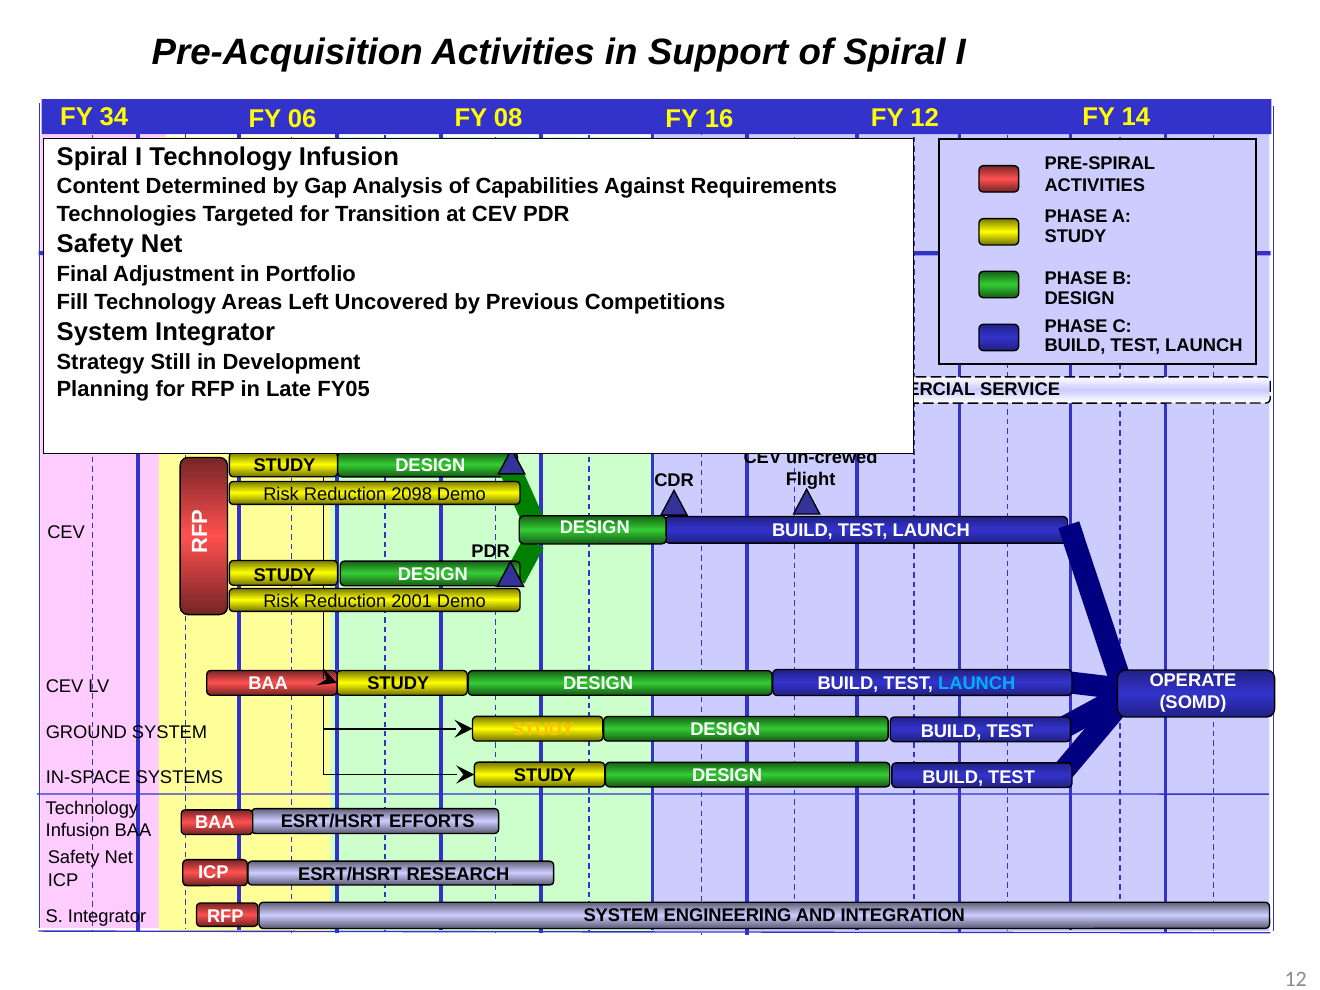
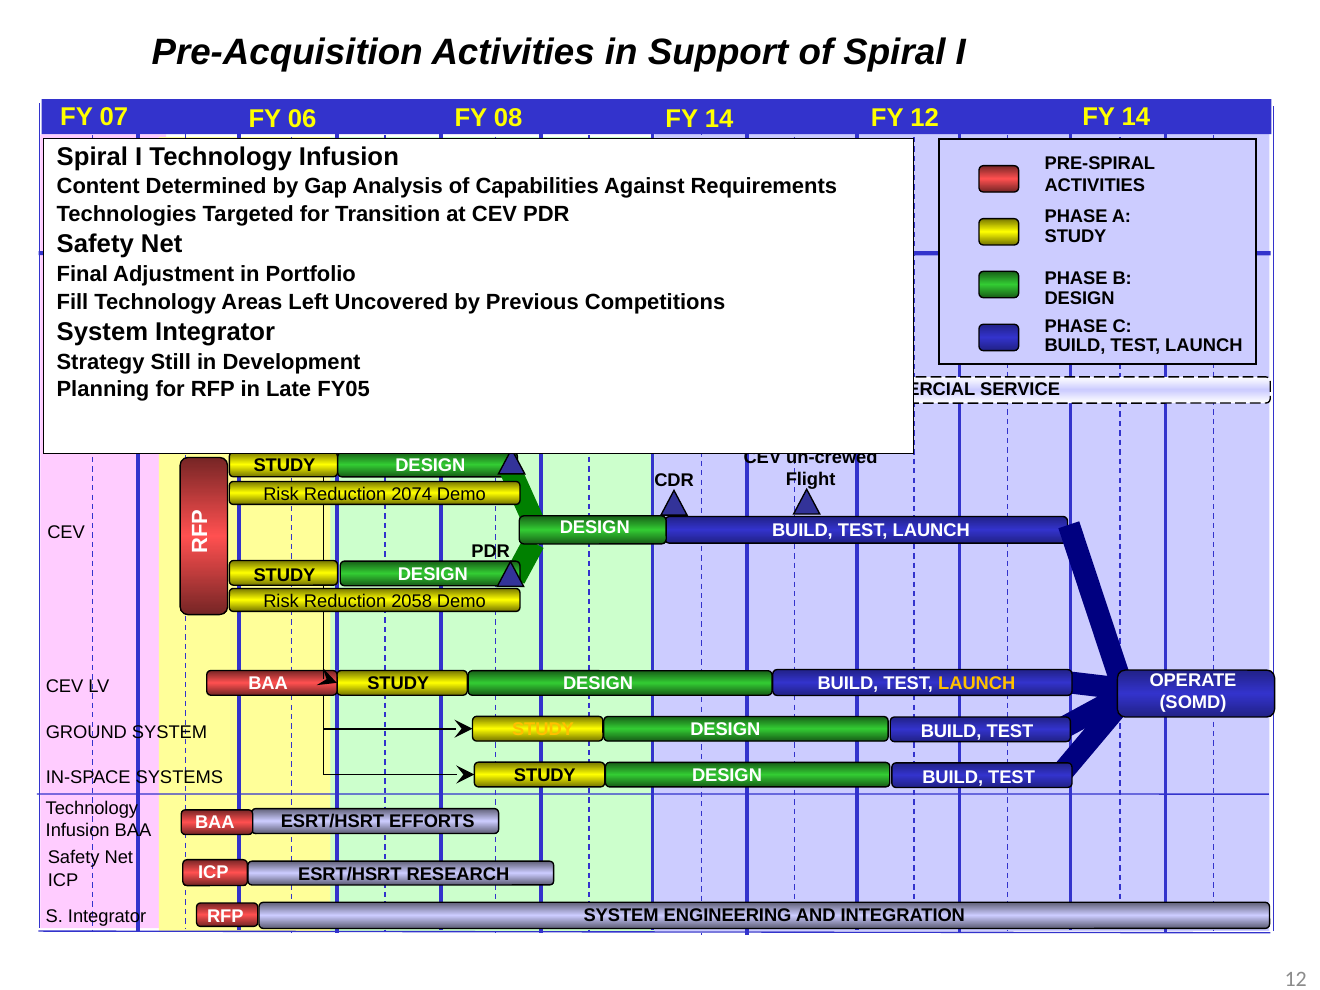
34: 34 -> 07
16 at (719, 119): 16 -> 14
2098: 2098 -> 2074
2001: 2001 -> 2058
LAUNCH at (977, 684) colour: light blue -> yellow
